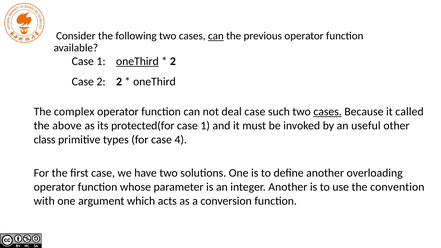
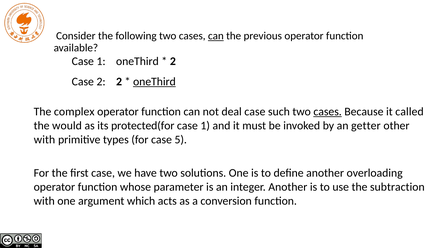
oneThird at (137, 61) underline: present -> none
oneThird at (154, 82) underline: none -> present
above: above -> would
useful: useful -> getter
class at (45, 140): class -> with
4: 4 -> 5
convention: convention -> subtraction
